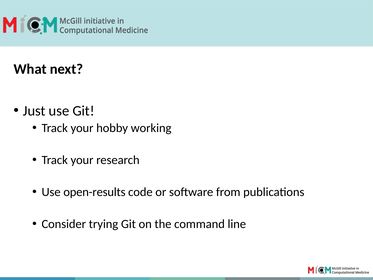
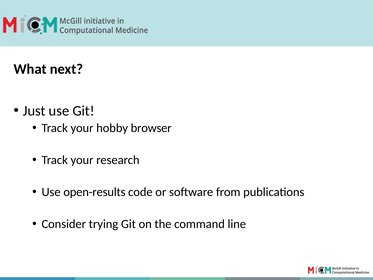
working: working -> browser
